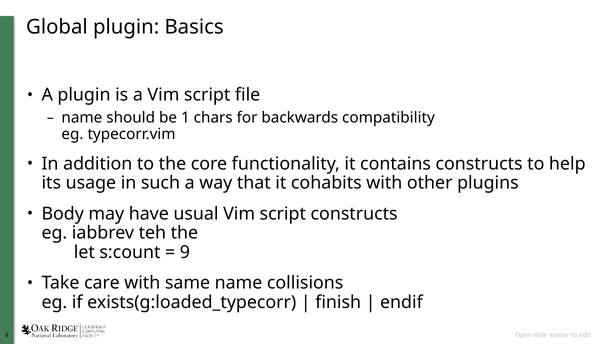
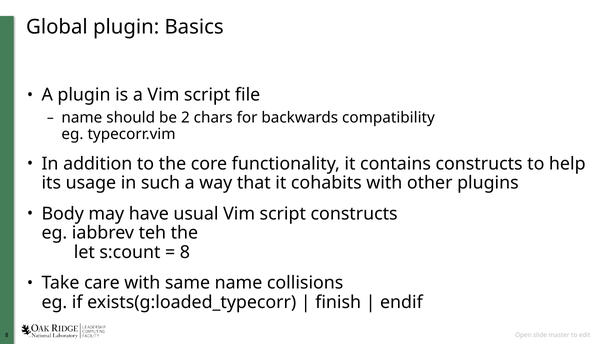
1: 1 -> 2
9: 9 -> 8
